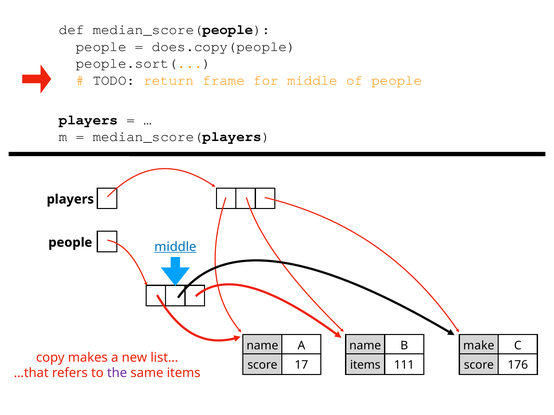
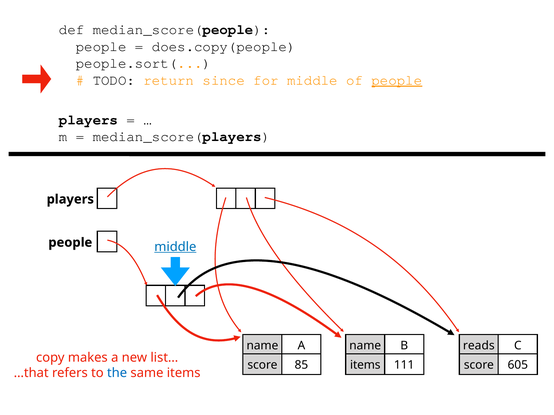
frame: frame -> since
people at (397, 80) underline: none -> present
make: make -> reads
17: 17 -> 85
176: 176 -> 605
the colour: purple -> blue
